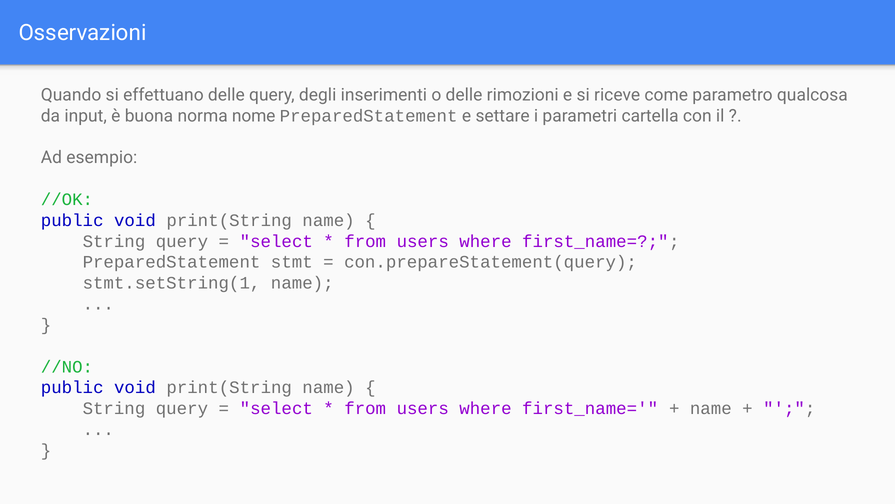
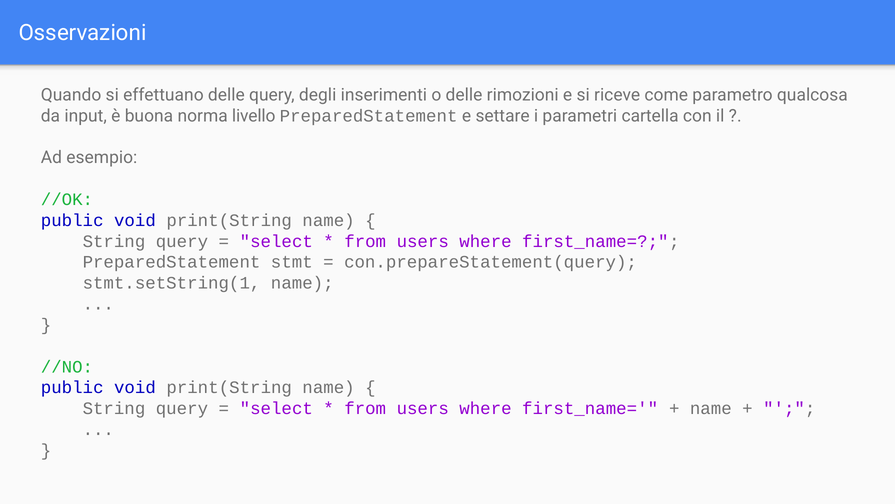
nome: nome -> livello
